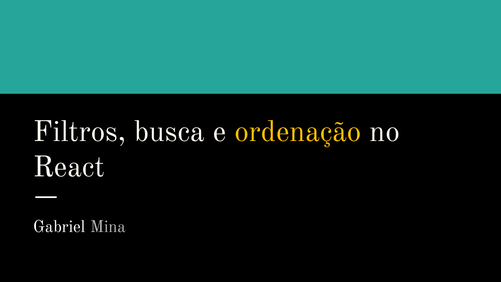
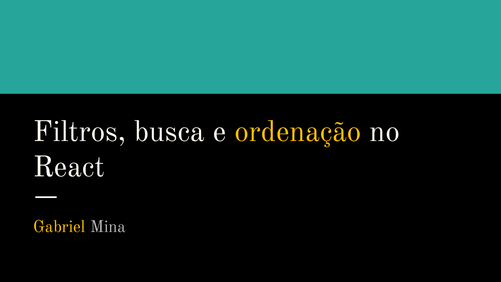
Gabriel colour: white -> yellow
